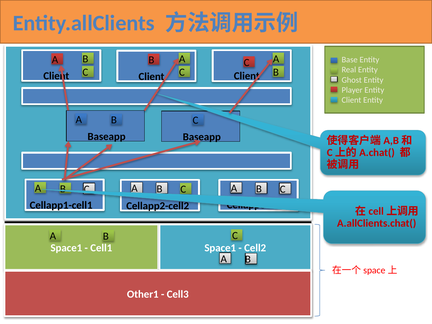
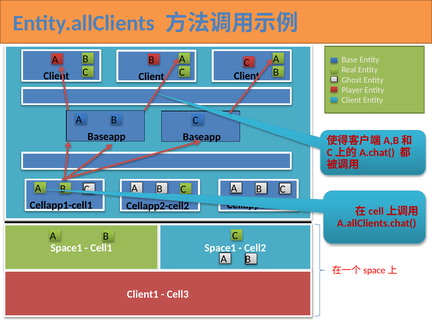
Other1: Other1 -> Client1
